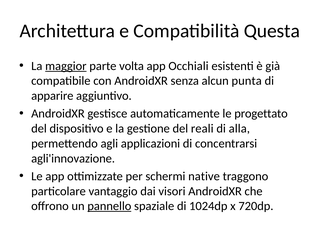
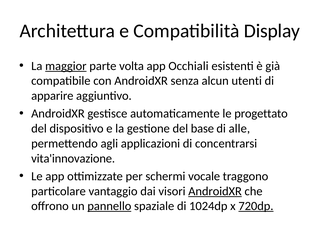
Questa: Questa -> Display
punta: punta -> utenti
reali: reali -> base
alla: alla -> alle
agli'innovazione: agli'innovazione -> vita'innovazione
native: native -> vocale
AndroidXR at (215, 191) underline: none -> present
720dp underline: none -> present
